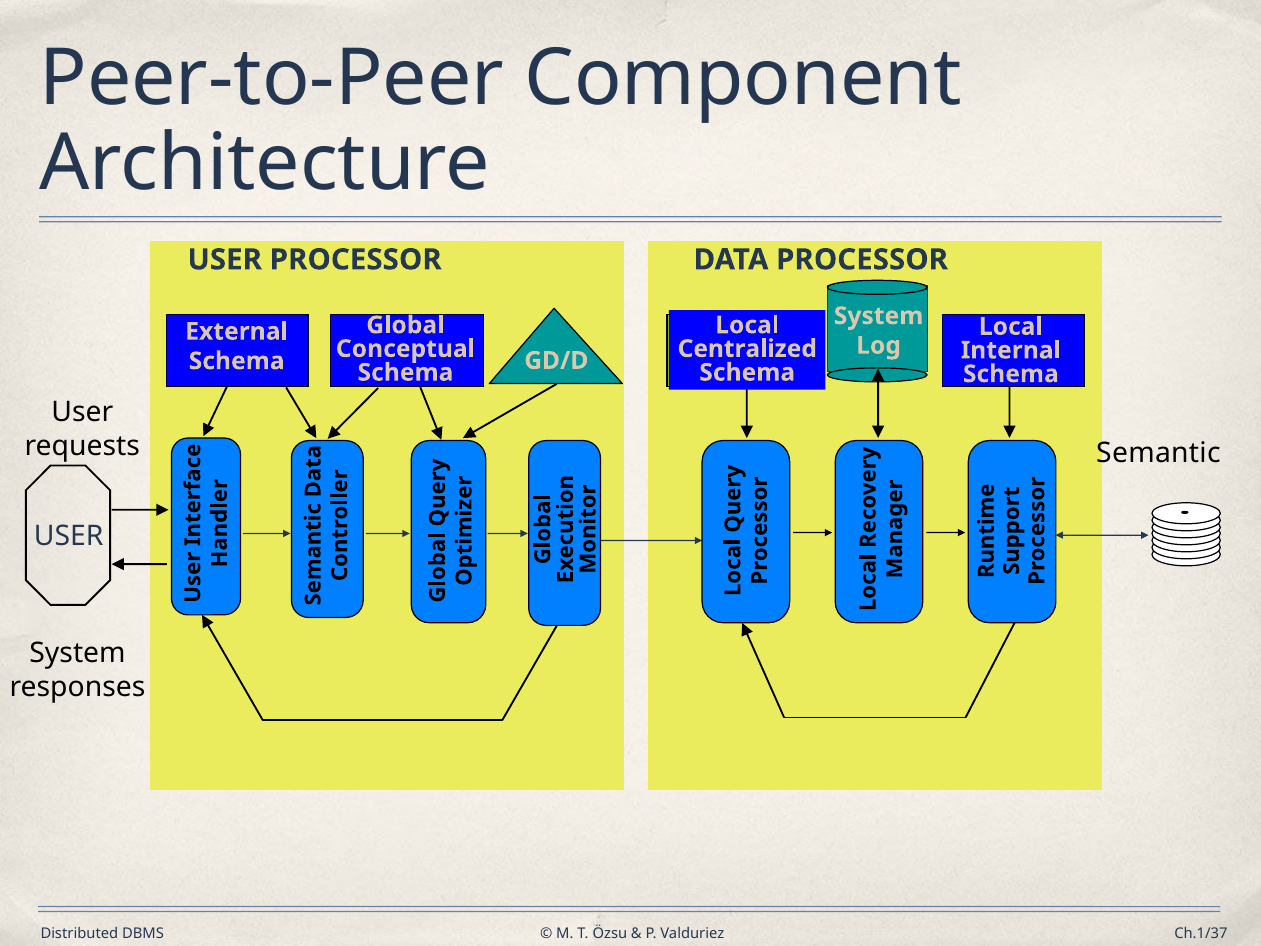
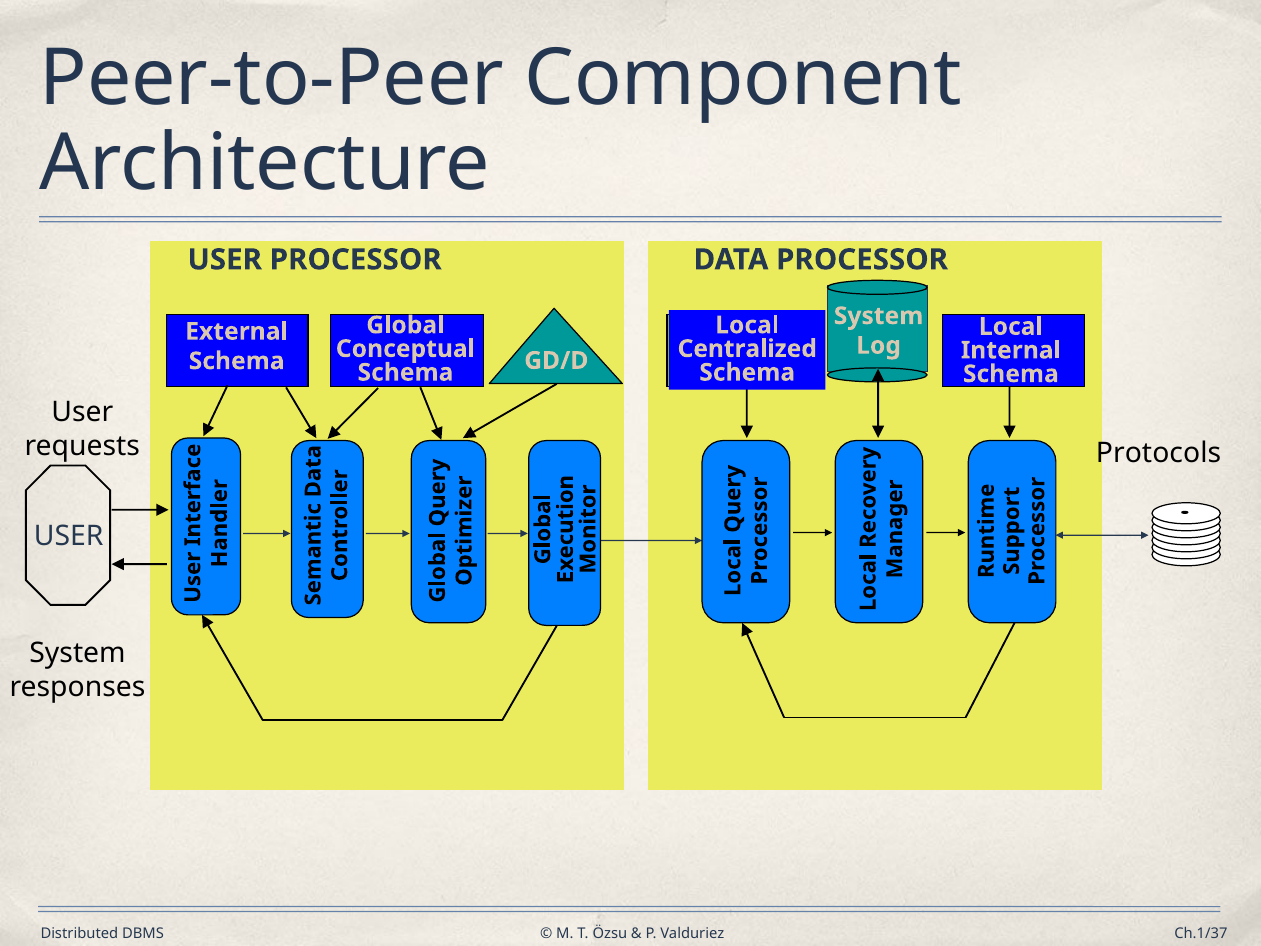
Semantic: Semantic -> Protocols
